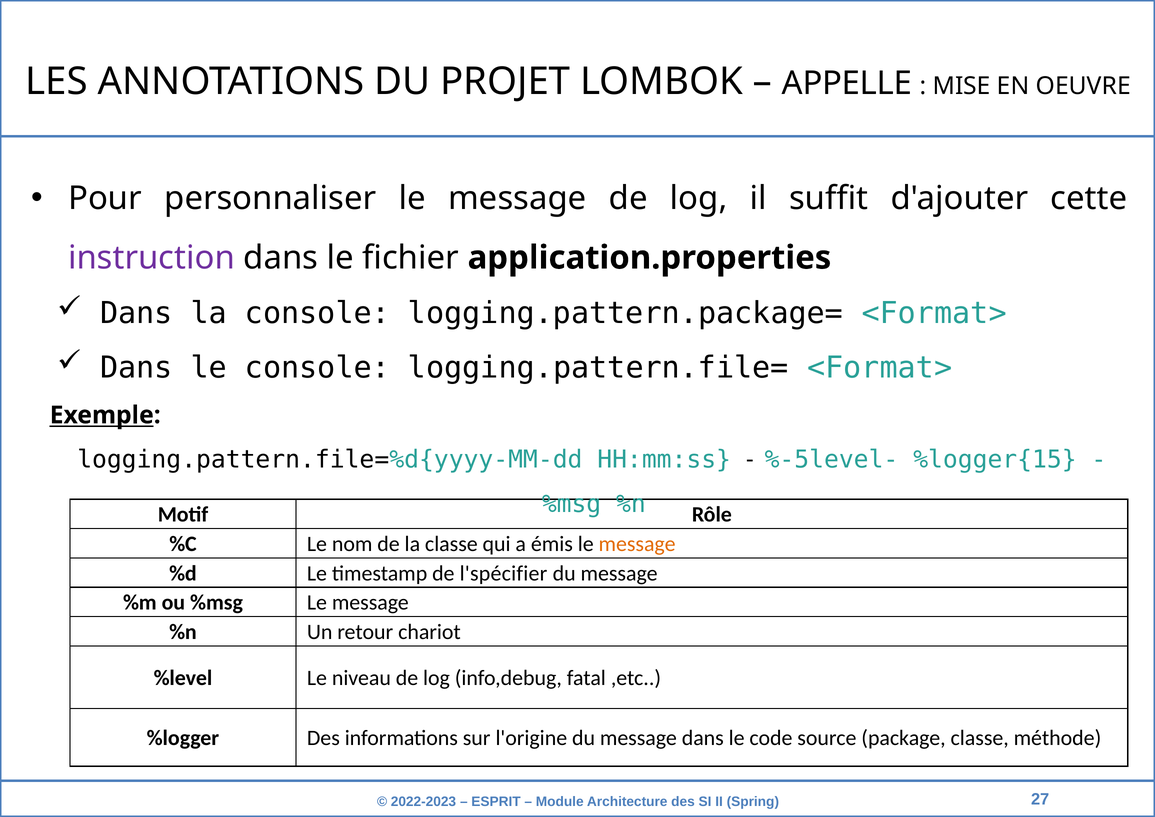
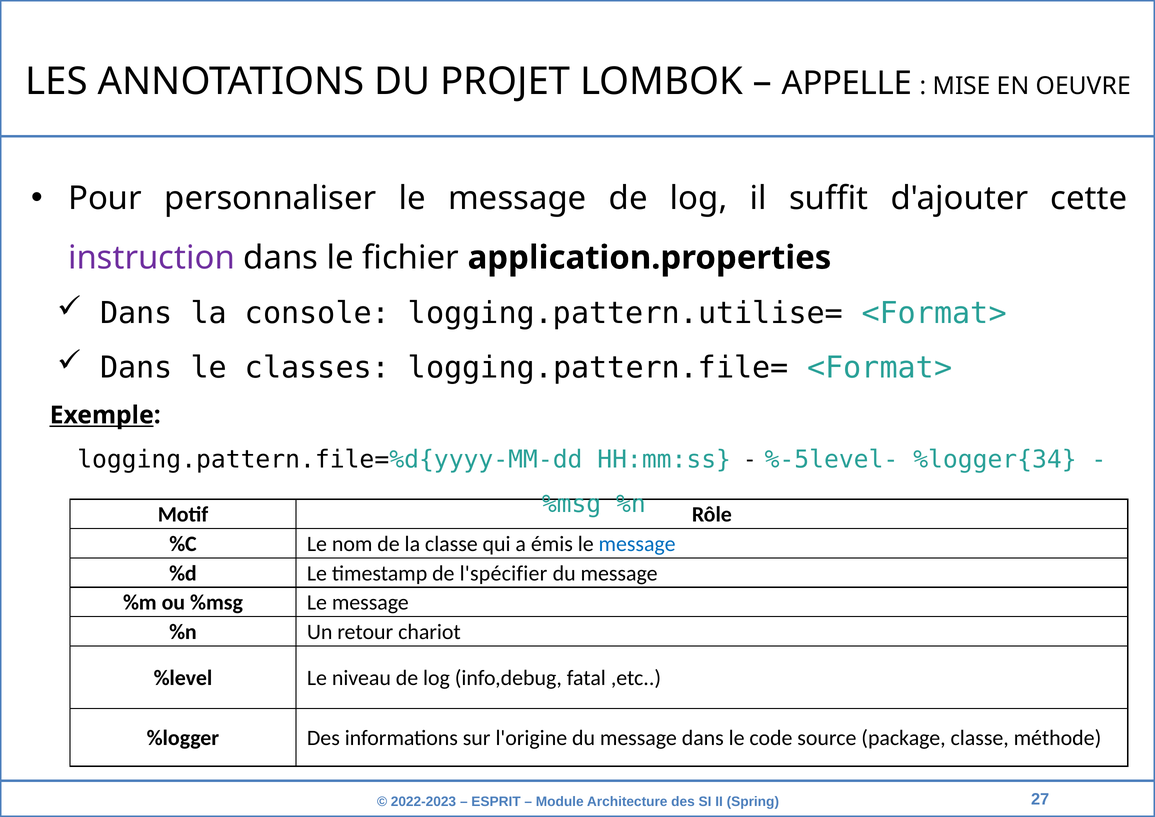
logging.pattern.package=: logging.pattern.package= -> logging.pattern.utilise=
le console: console -> classes
%logger{15: %logger{15 -> %logger{34
message at (637, 544) colour: orange -> blue
